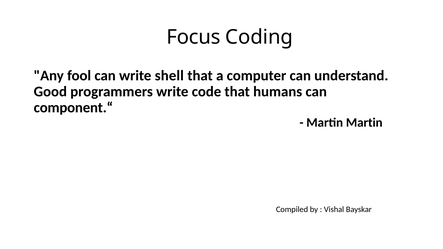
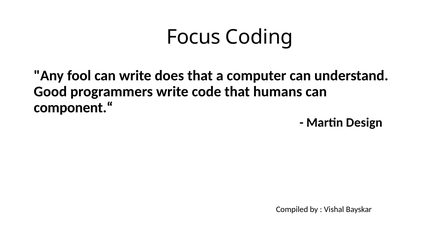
shell: shell -> does
Martin Martin: Martin -> Design
